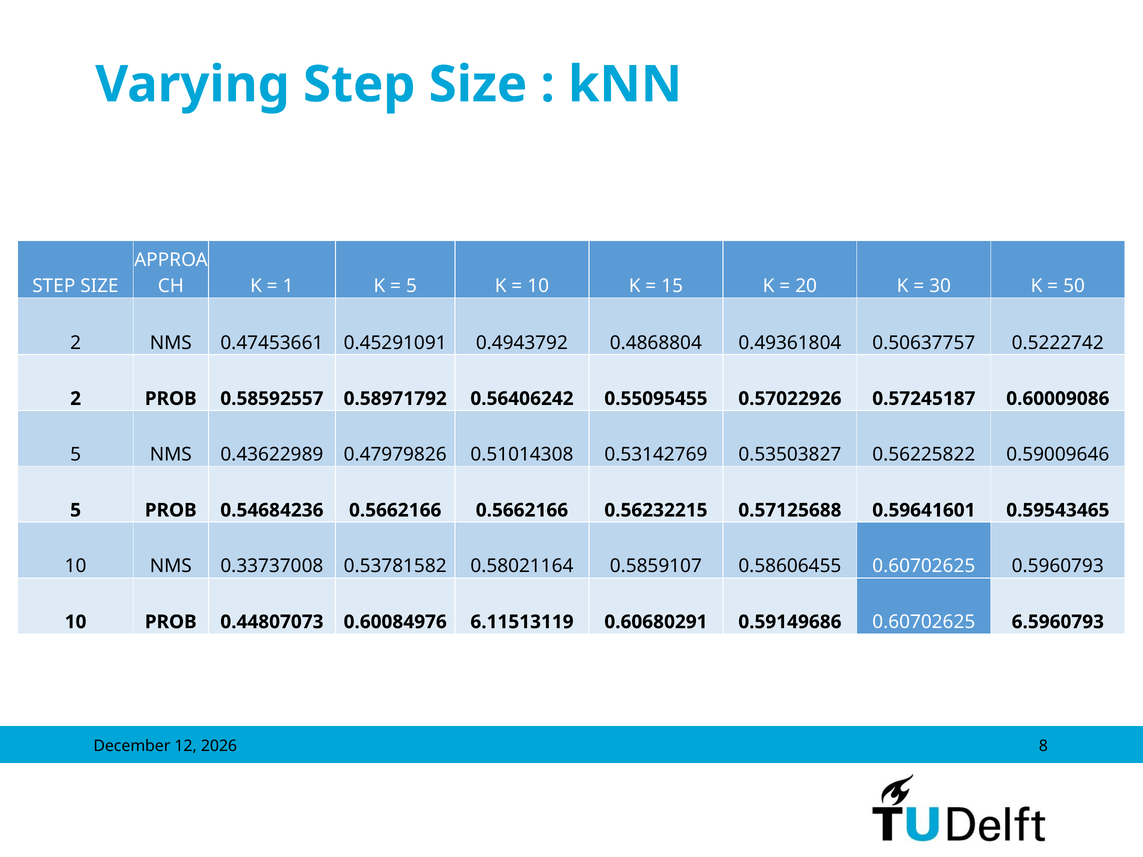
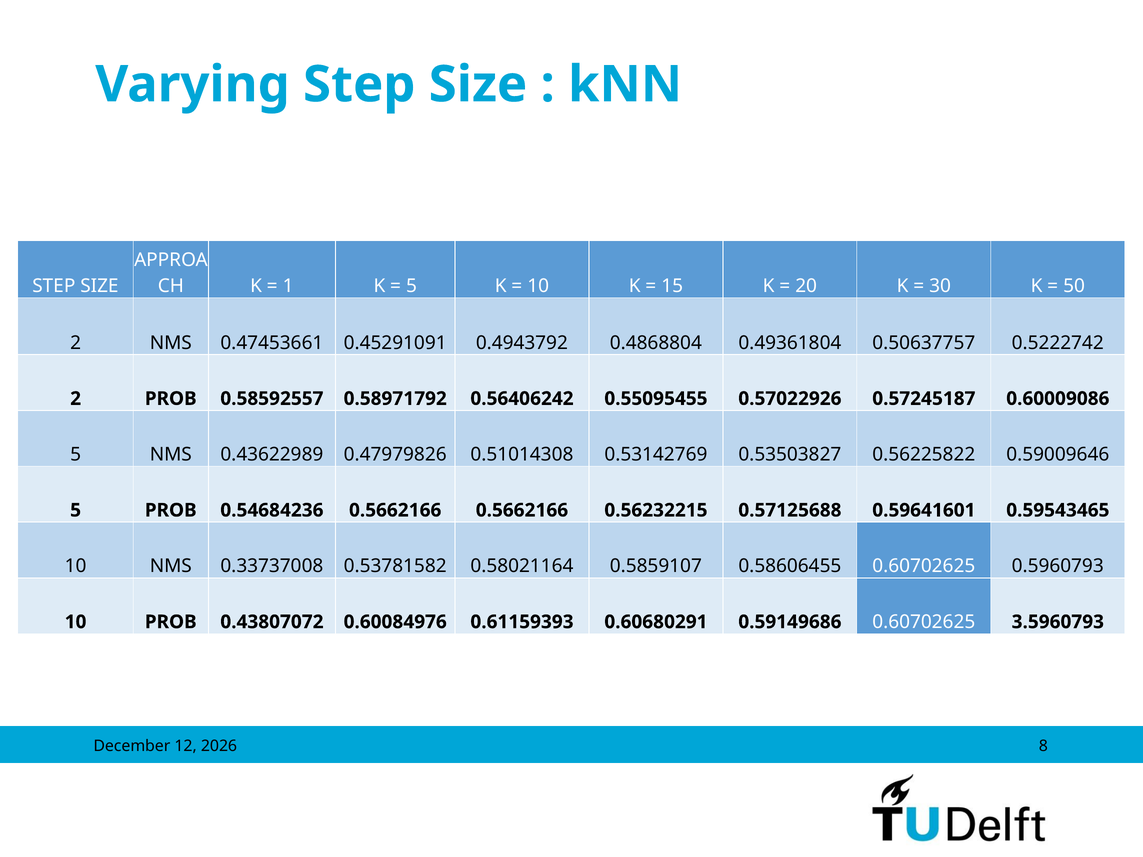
0.44807073: 0.44807073 -> 0.43807072
6.11513119: 6.11513119 -> 0.61159393
6.5960793: 6.5960793 -> 3.5960793
